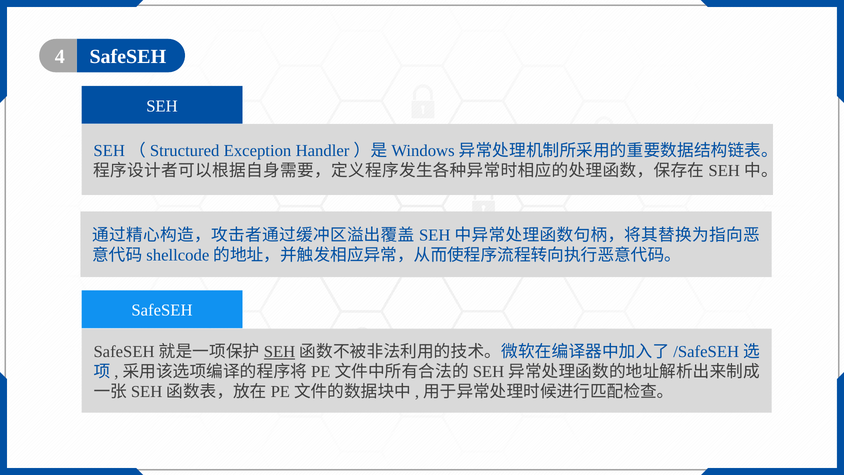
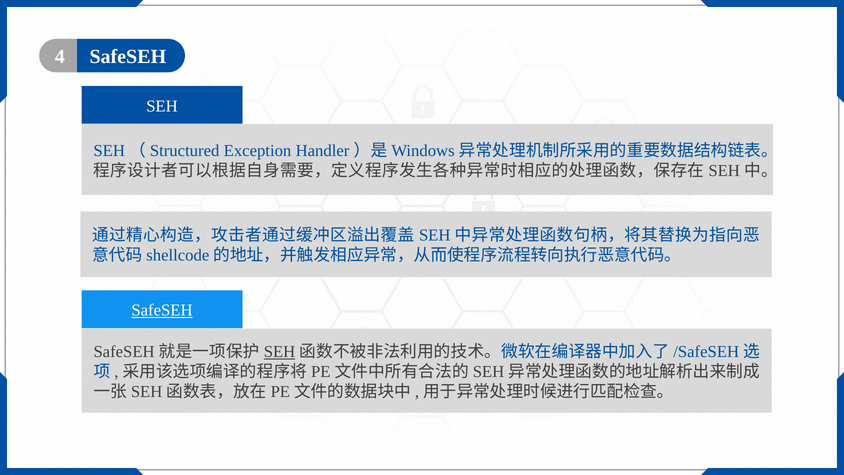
SafeSEH at (162, 310) underline: none -> present
